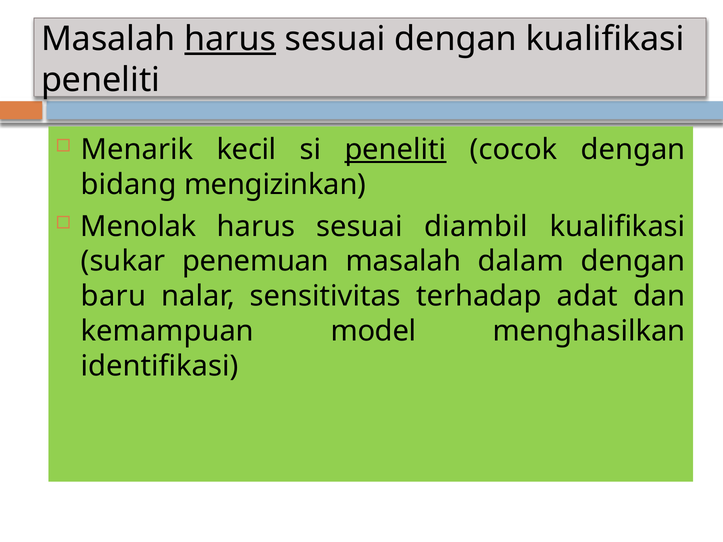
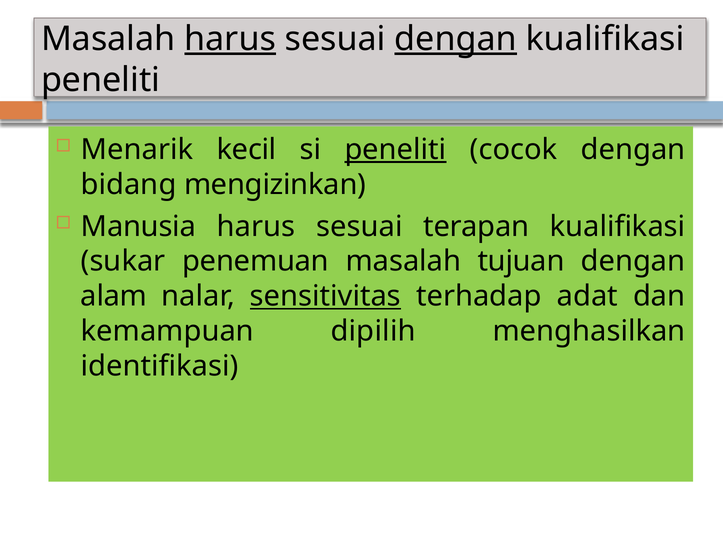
dengan at (456, 39) underline: none -> present
Menolak: Menolak -> Manusia
diambil: diambil -> terapan
dalam: dalam -> tujuan
baru: baru -> alam
sensitivitas underline: none -> present
model: model -> dipilih
